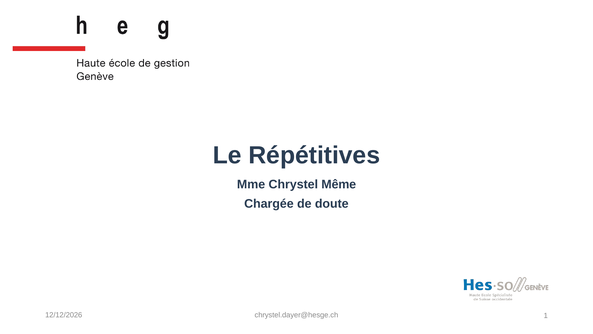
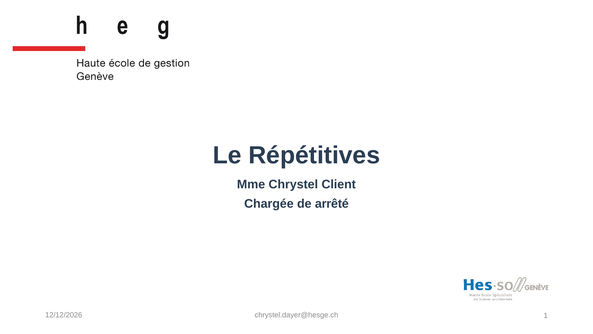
Même: Même -> Client
doute: doute -> arrêté
